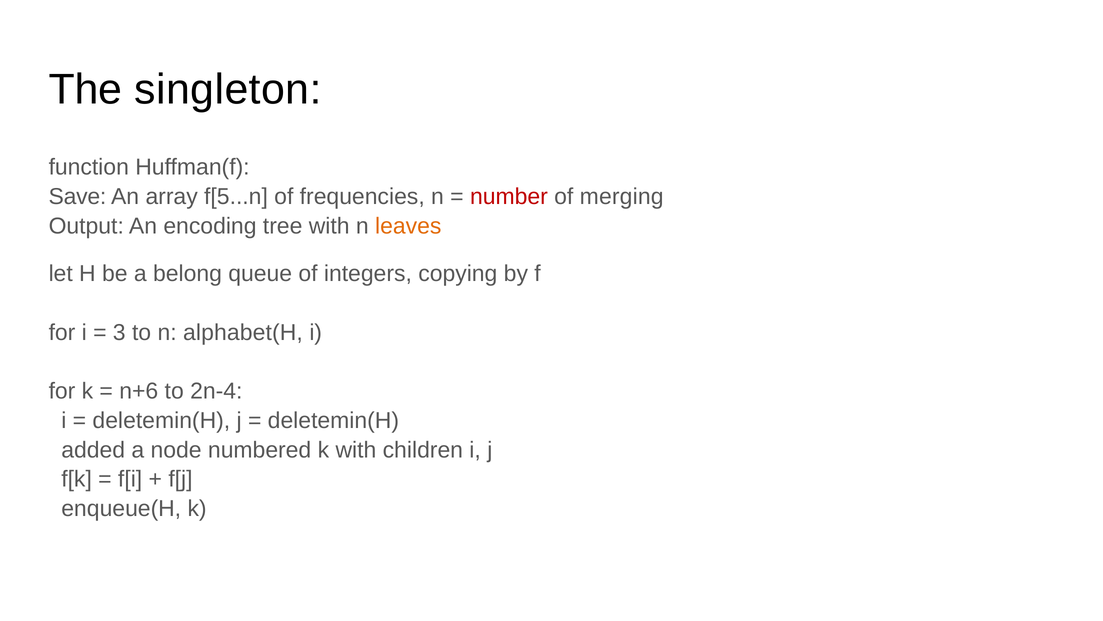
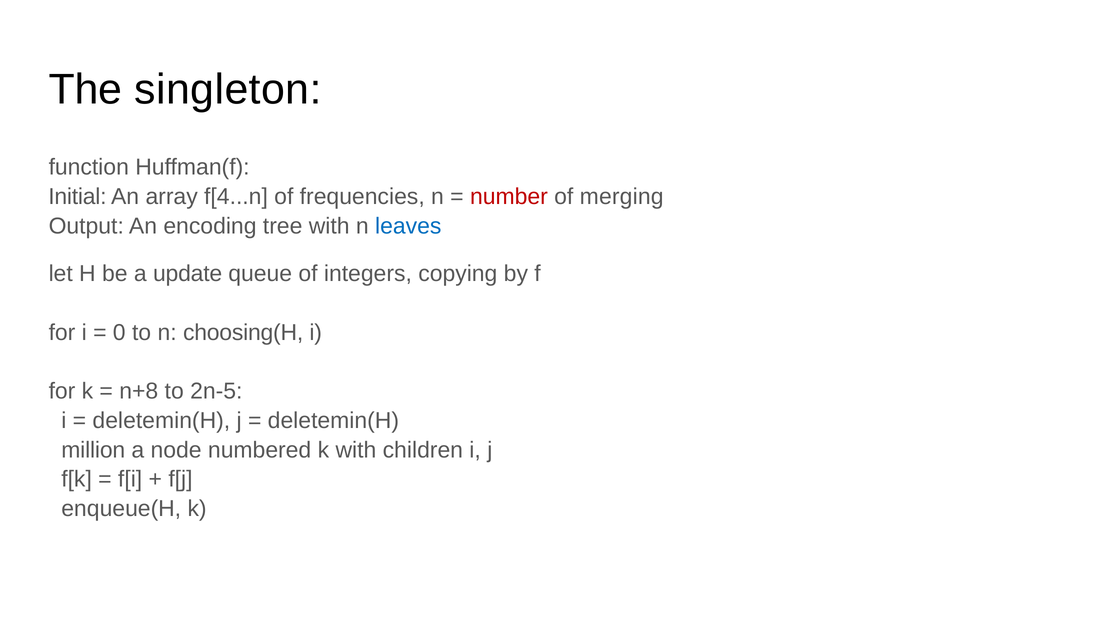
Save: Save -> Initial
f[5...n: f[5...n -> f[4...n
leaves colour: orange -> blue
belong: belong -> update
3: 3 -> 0
alphabet(H: alphabet(H -> choosing(H
n+6: n+6 -> n+8
2n-4: 2n-4 -> 2n-5
added: added -> million
